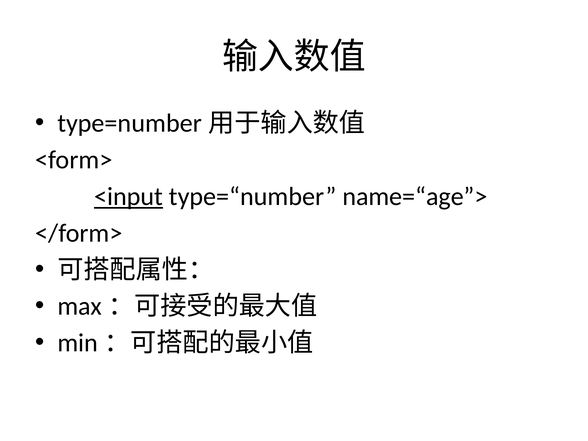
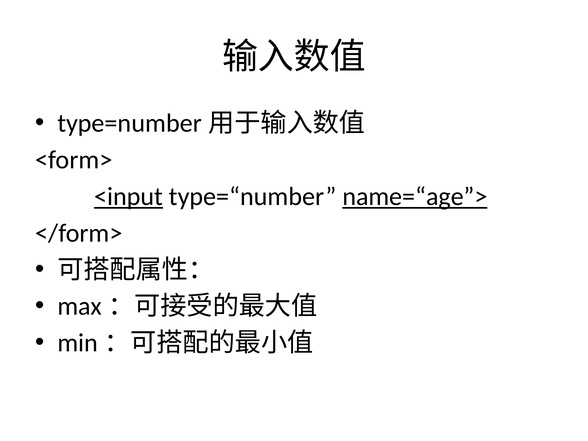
name=“age”> underline: none -> present
